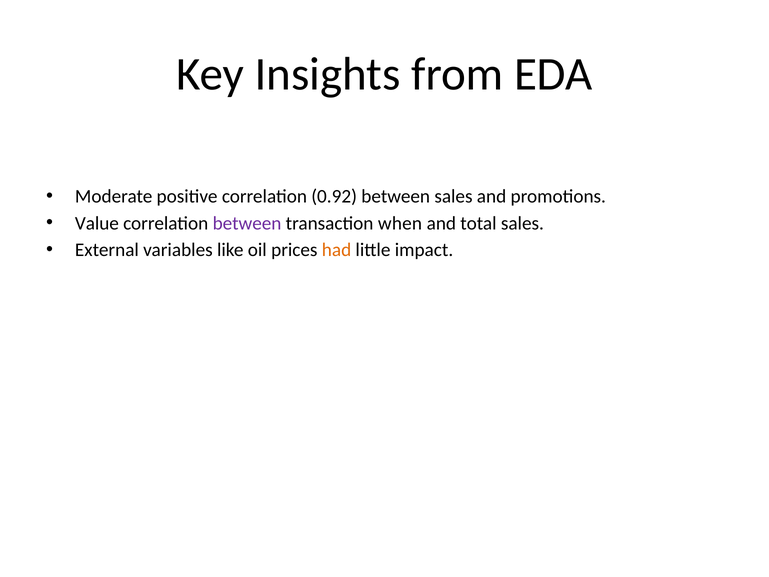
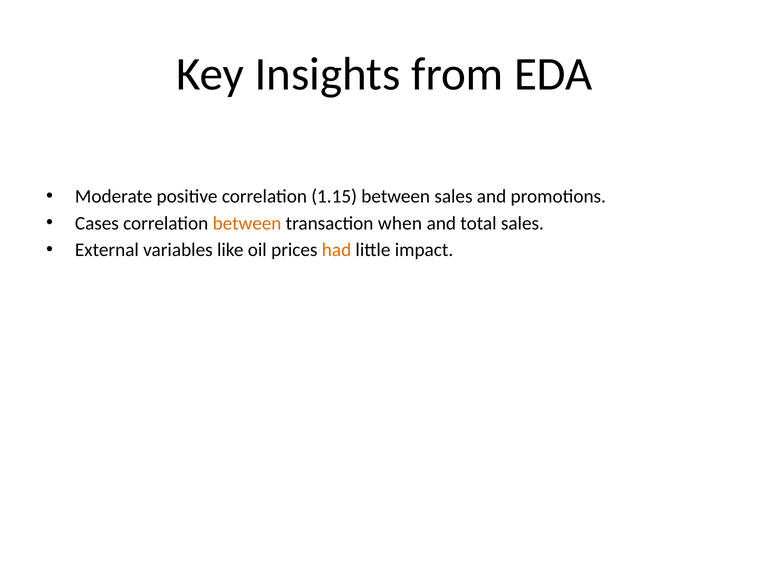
0.92: 0.92 -> 1.15
Value: Value -> Cases
between at (247, 223) colour: purple -> orange
